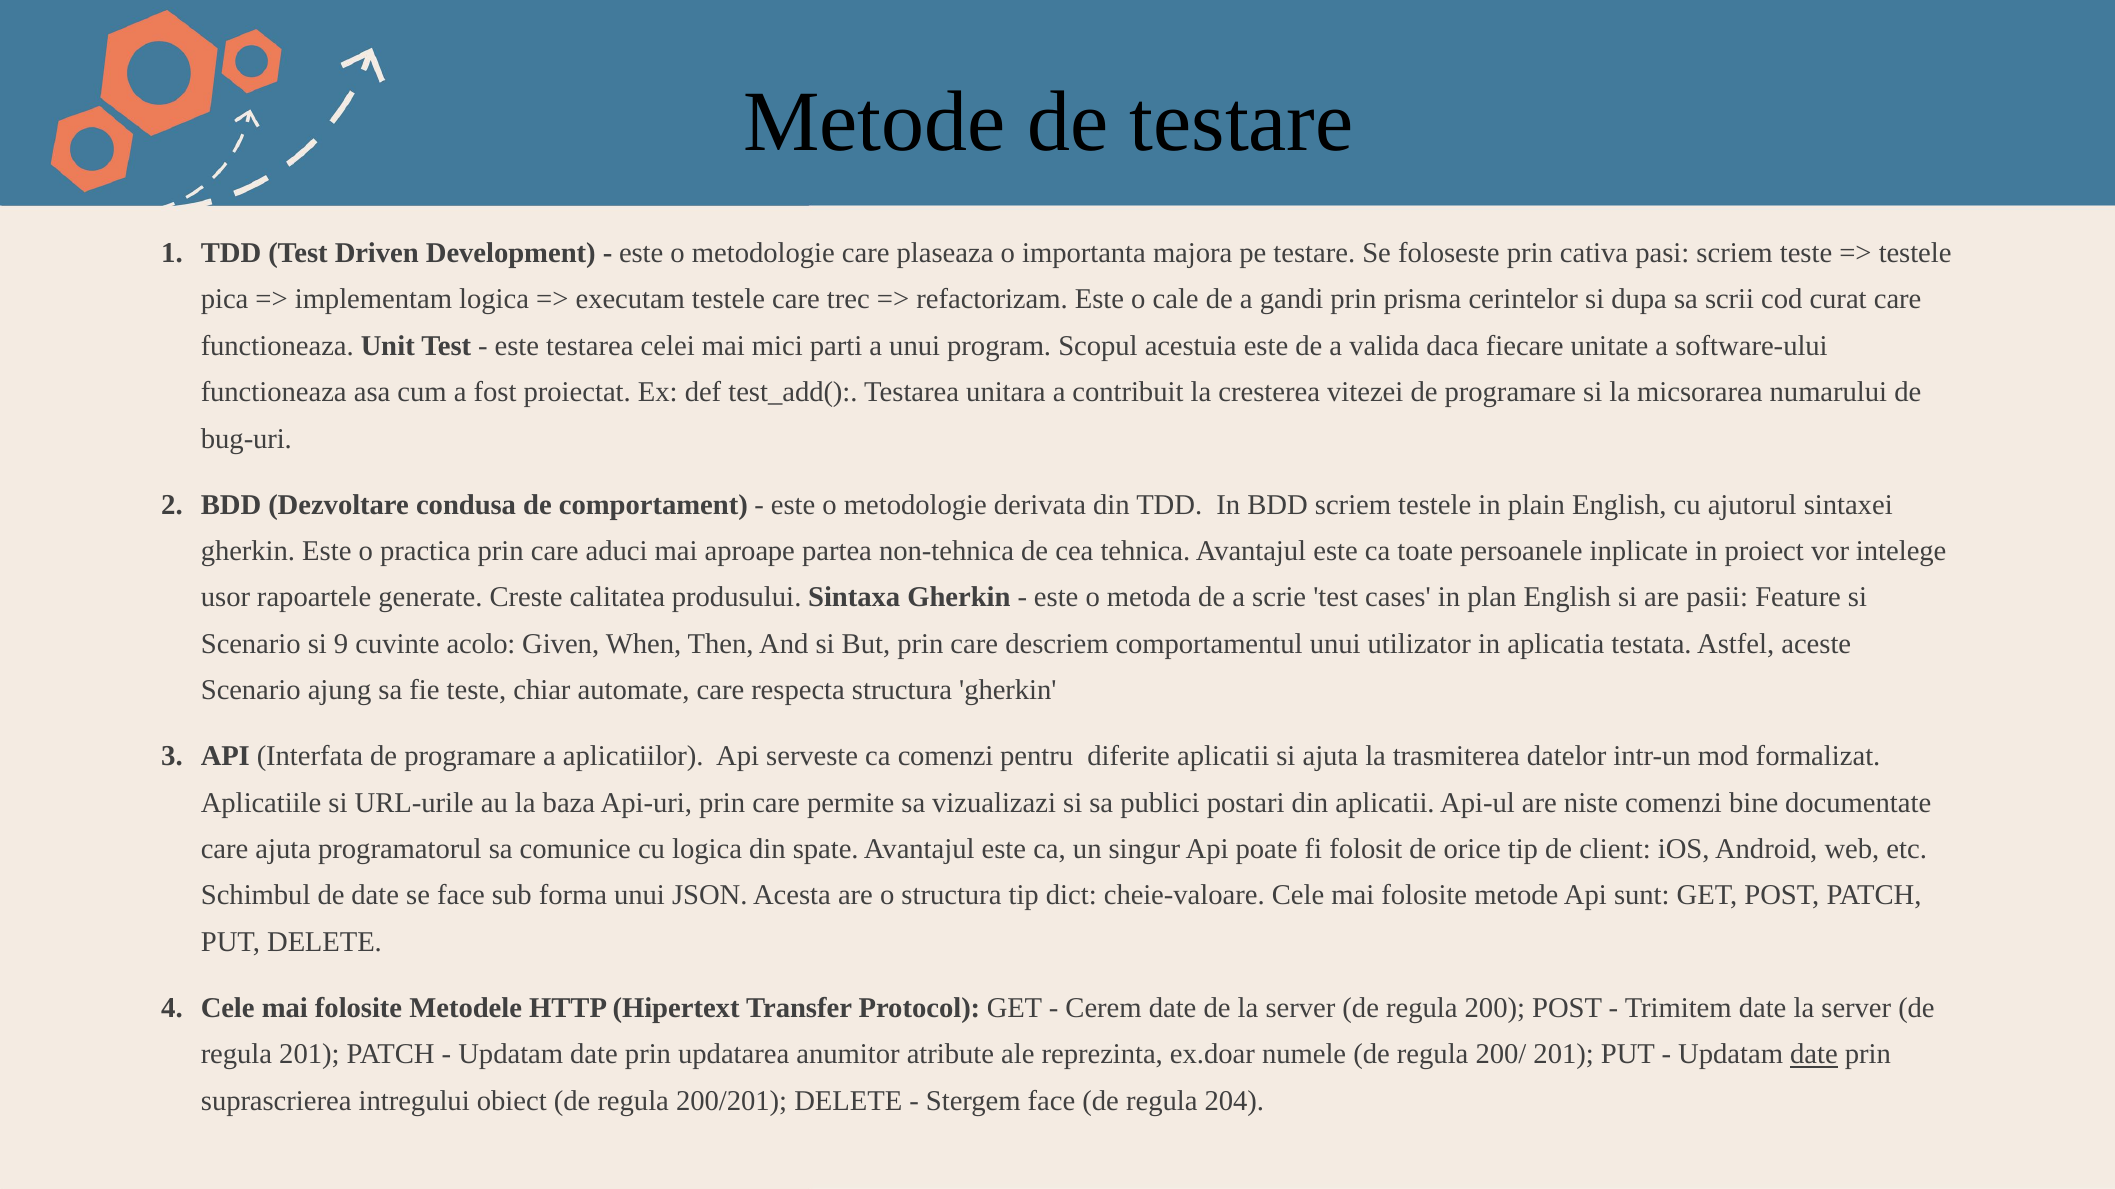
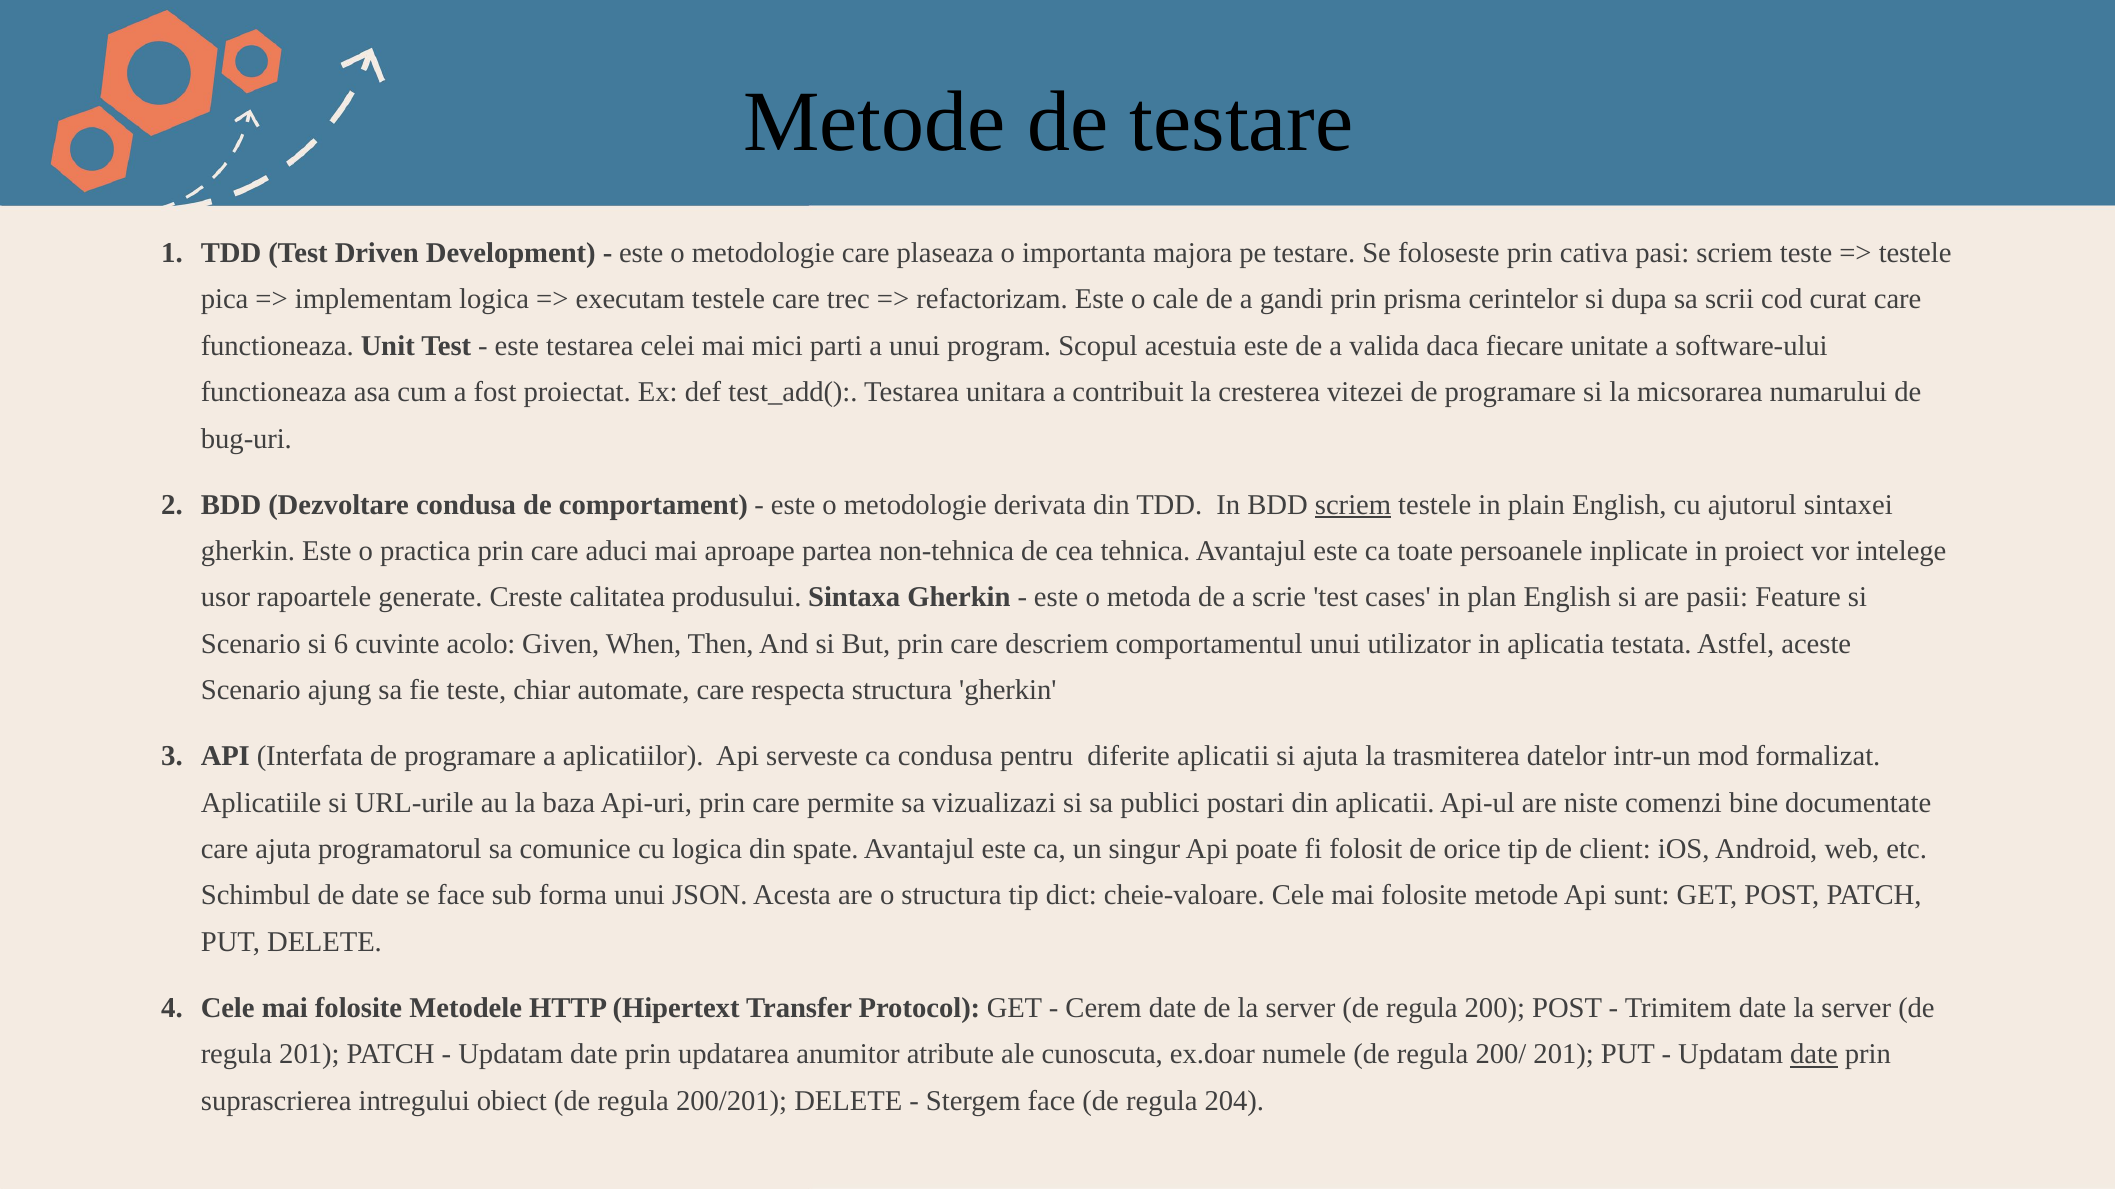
scriem at (1353, 505) underline: none -> present
9: 9 -> 6
ca comenzi: comenzi -> condusa
reprezinta: reprezinta -> cunoscuta
